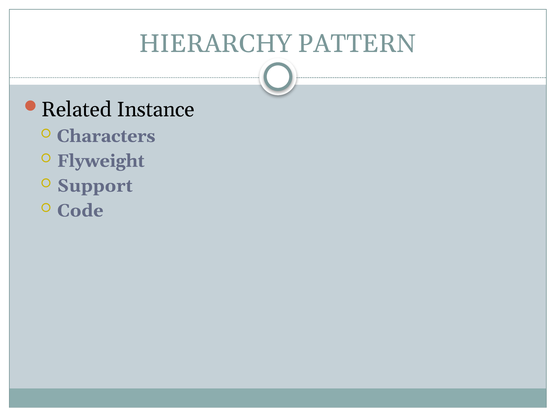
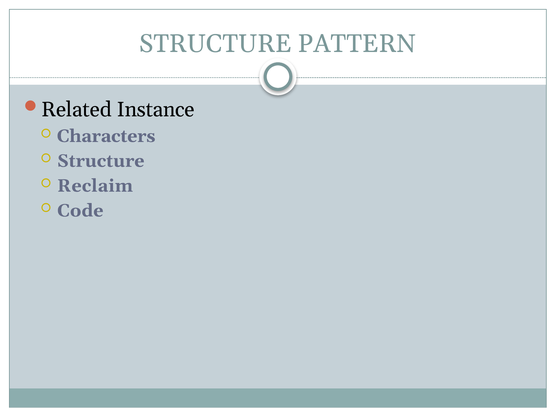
HIERARCHY at (216, 44): HIERARCHY -> STRUCTURE
Flyweight at (101, 161): Flyweight -> Structure
Support: Support -> Reclaim
